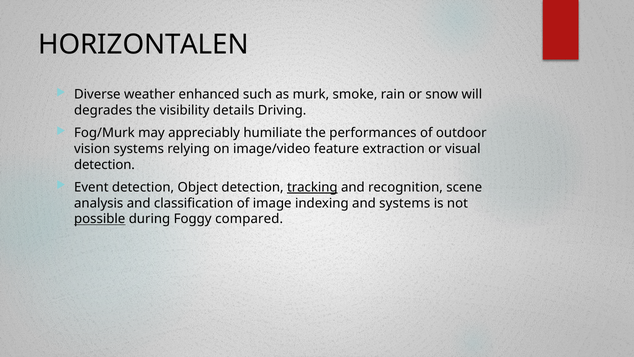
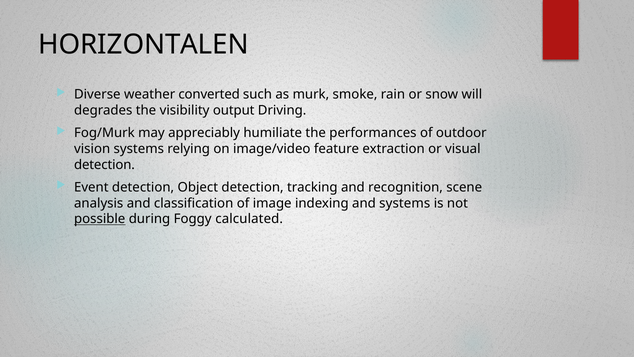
enhanced: enhanced -> converted
details: details -> output
tracking underline: present -> none
compared: compared -> calculated
